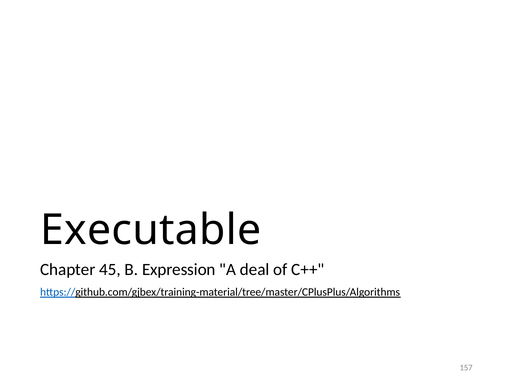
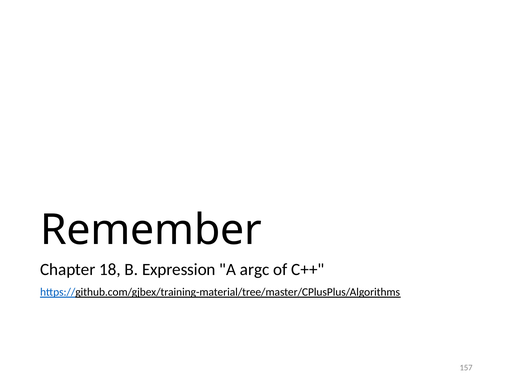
Executable: Executable -> Remember
45: 45 -> 18
deal: deal -> argc
